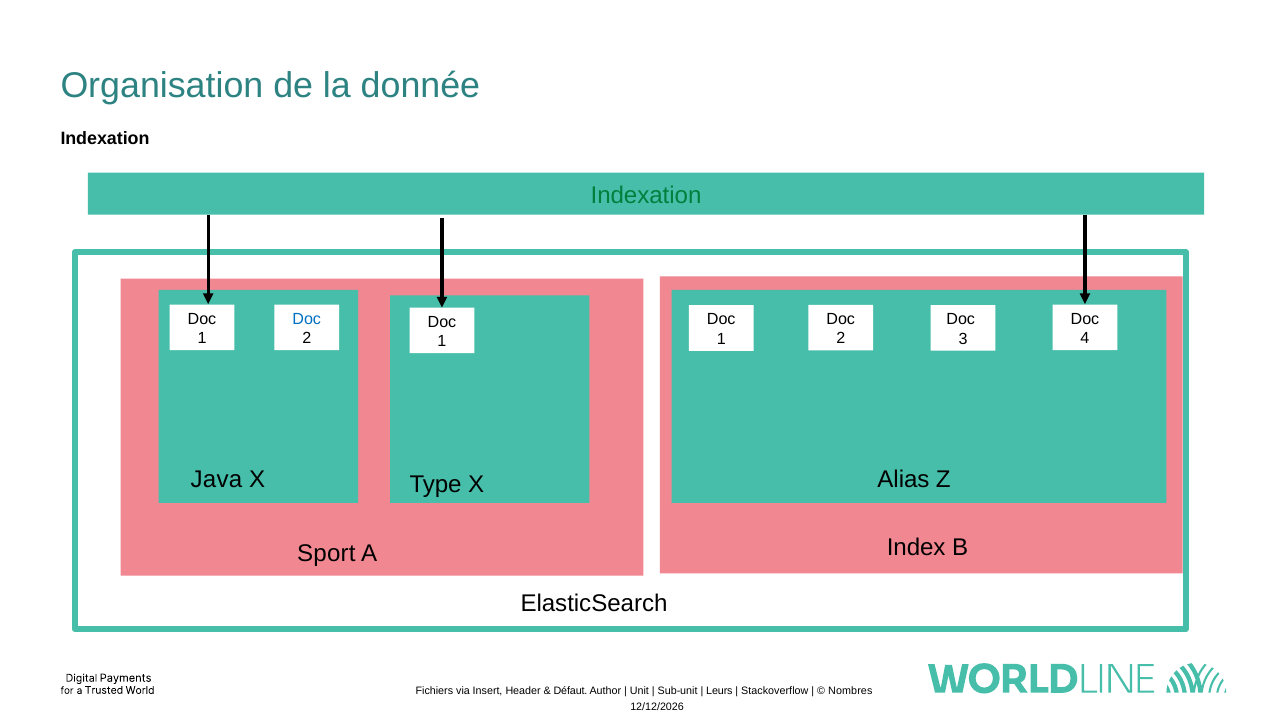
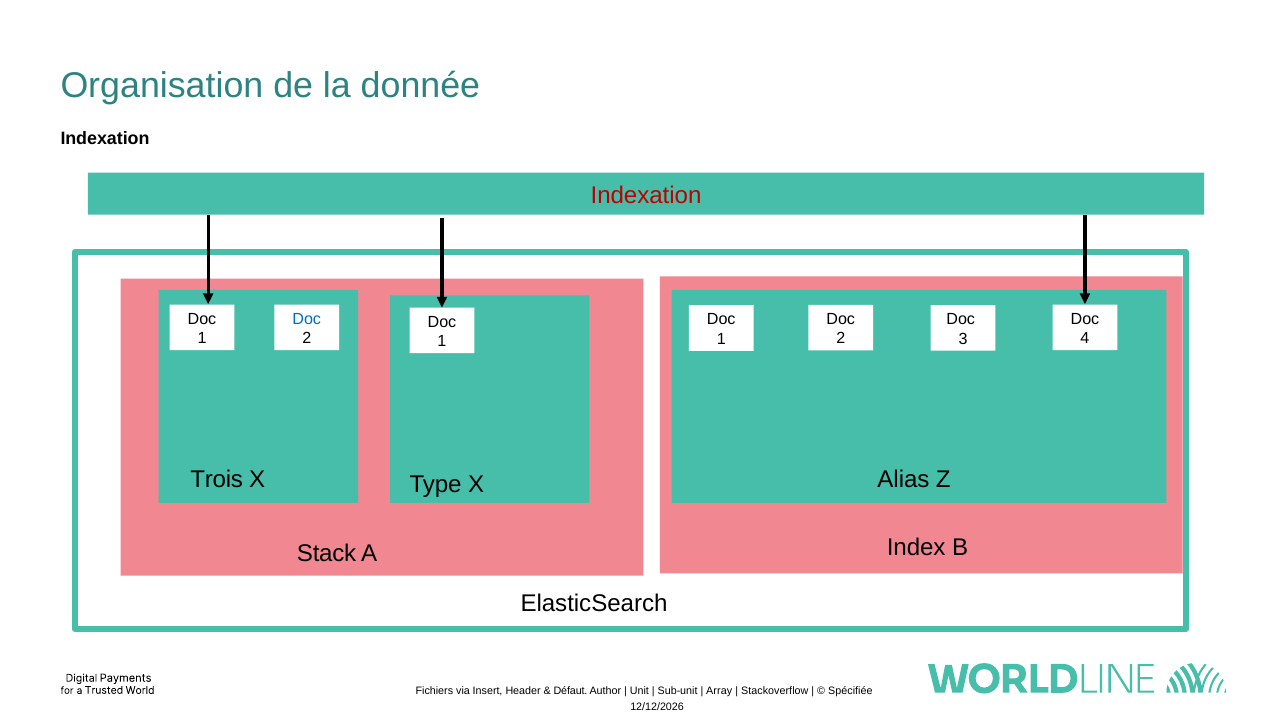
Indexation at (646, 195) colour: green -> red
Java: Java -> Trois
Sport: Sport -> Stack
Leurs: Leurs -> Array
Nombres: Nombres -> Spécifiée
